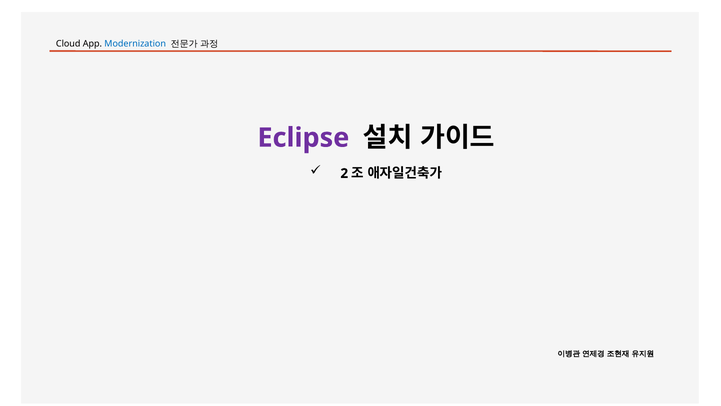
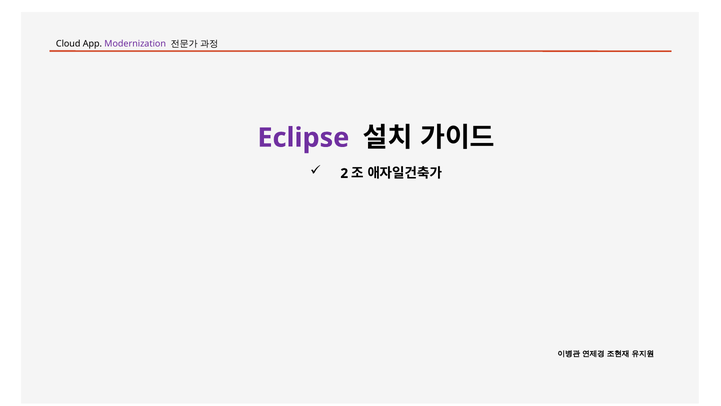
Modernization colour: blue -> purple
